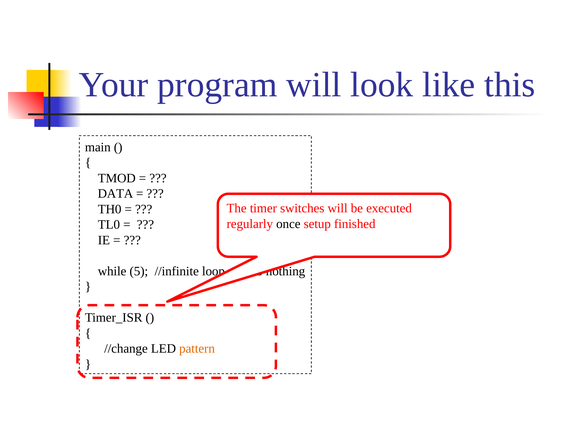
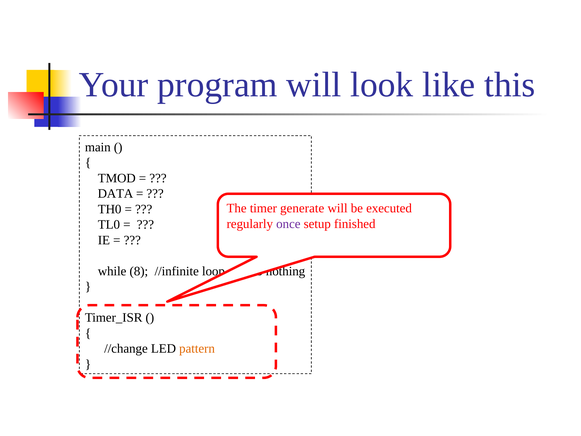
switches: switches -> generate
once colour: black -> purple
5: 5 -> 8
